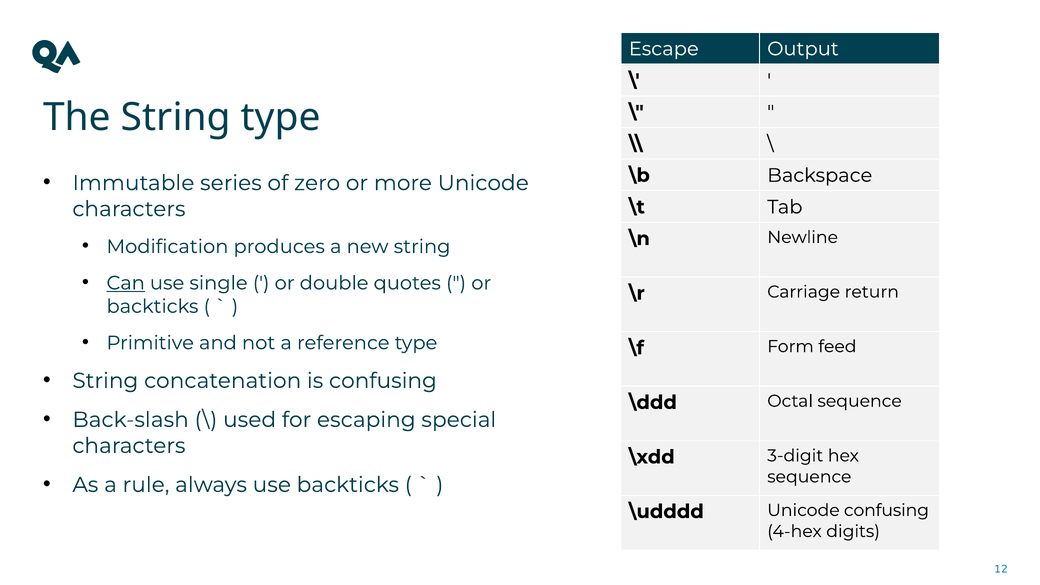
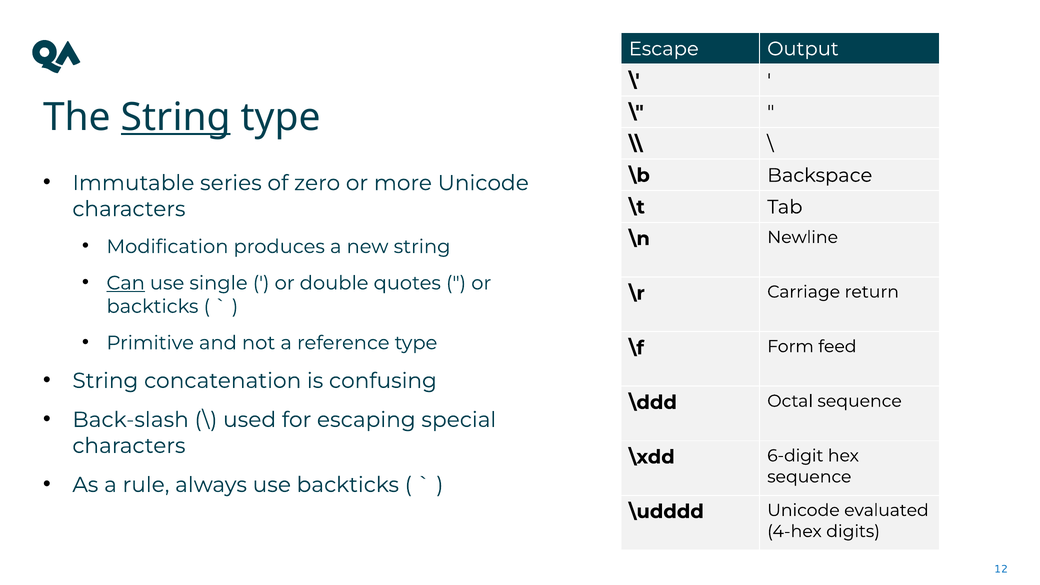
String at (176, 117) underline: none -> present
3-digit: 3-digit -> 6-digit
Unicode confusing: confusing -> evaluated
